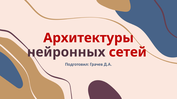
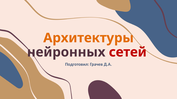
Архитектуры colour: red -> orange
